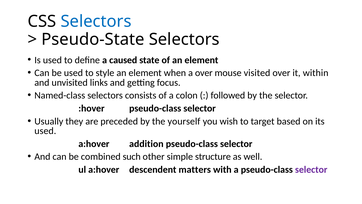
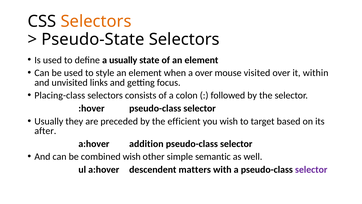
Selectors at (96, 21) colour: blue -> orange
a caused: caused -> usually
Named-class: Named-class -> Placing-class
yourself: yourself -> efficient
used at (45, 131): used -> after
combined such: such -> wish
structure: structure -> semantic
